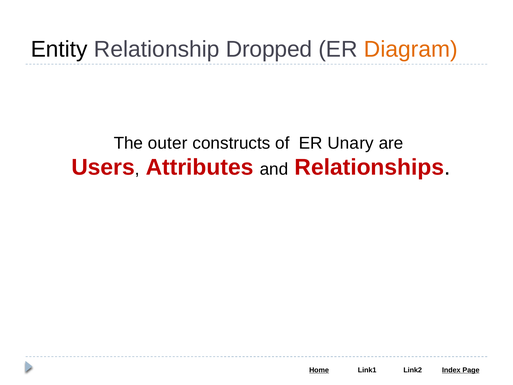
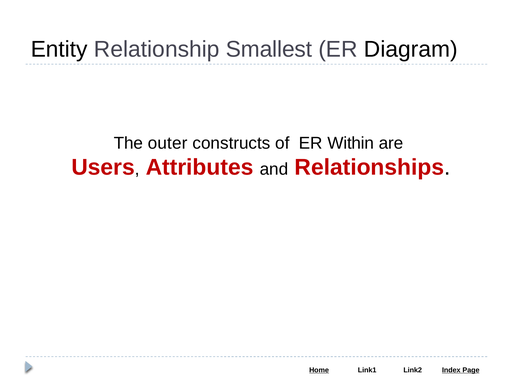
Dropped: Dropped -> Smallest
Diagram colour: orange -> black
Unary: Unary -> Within
